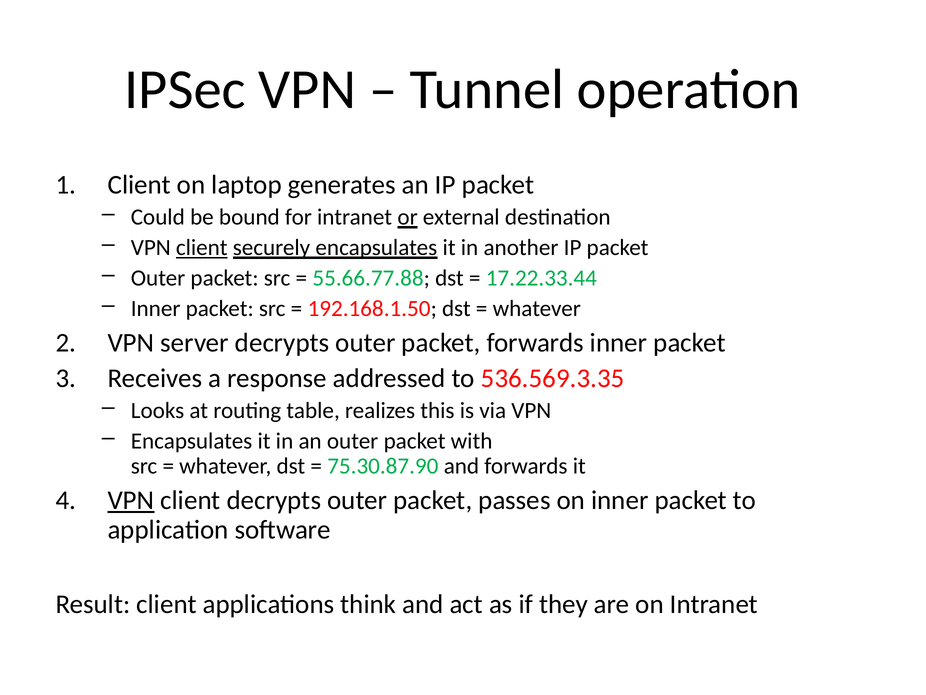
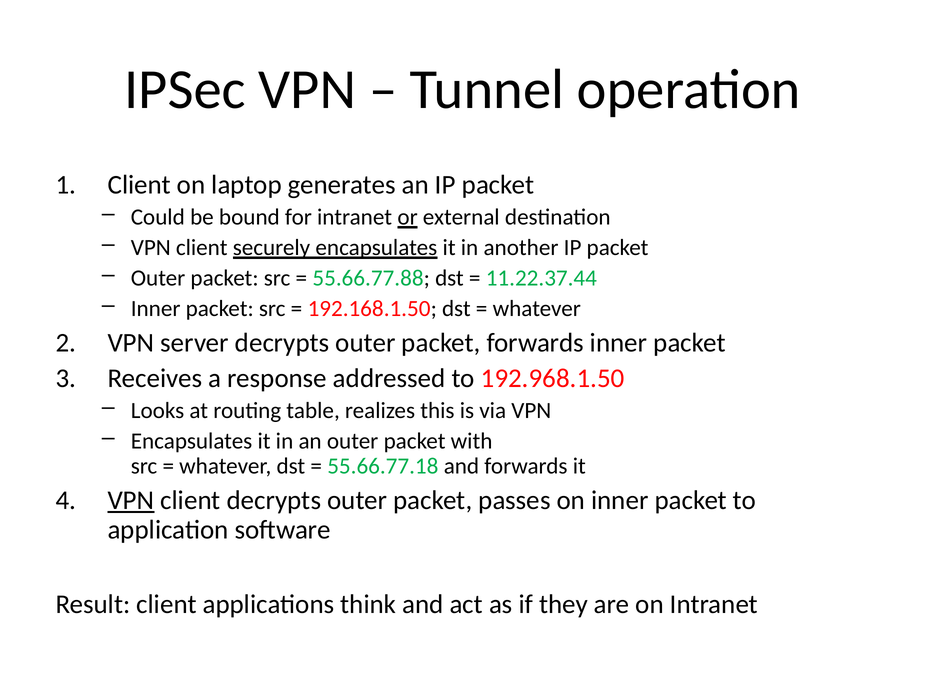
client at (202, 247) underline: present -> none
17.22.33.44: 17.22.33.44 -> 11.22.37.44
536.569.3.35: 536.569.3.35 -> 192.968.1.50
75.30.87.90: 75.30.87.90 -> 55.66.77.18
